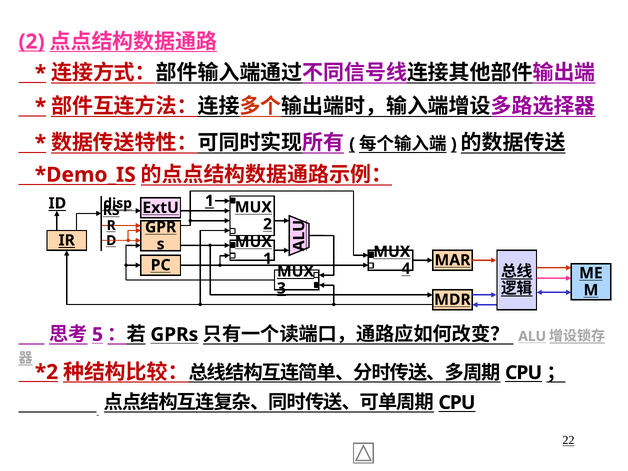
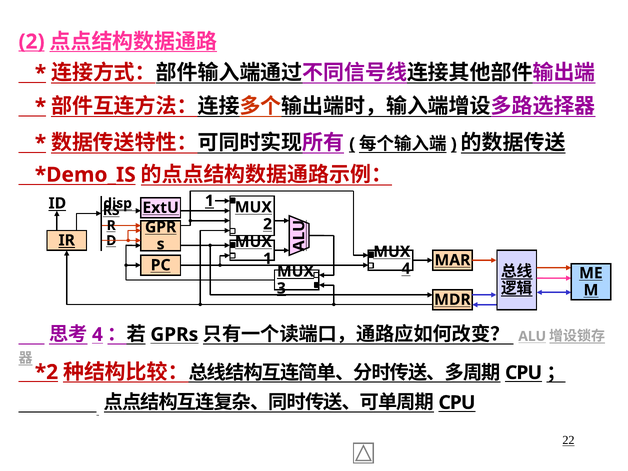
5 at (97, 335): 5 -> 4
